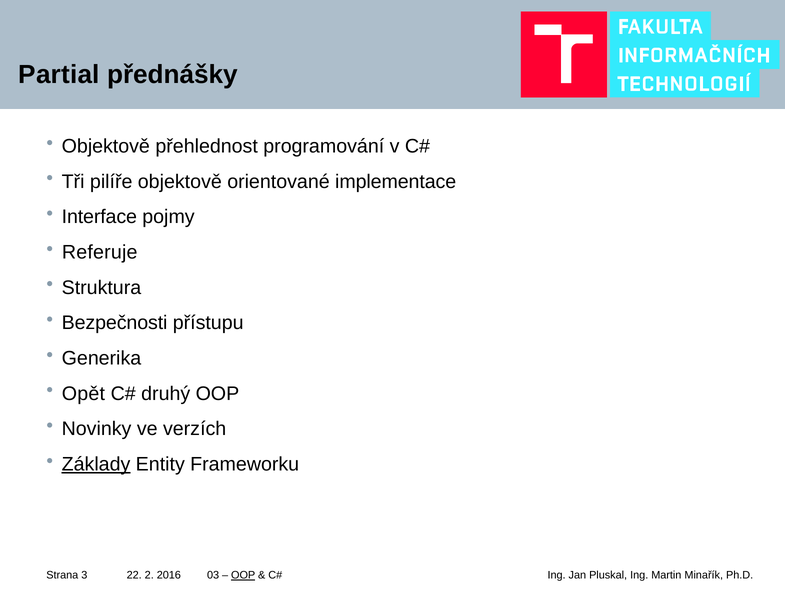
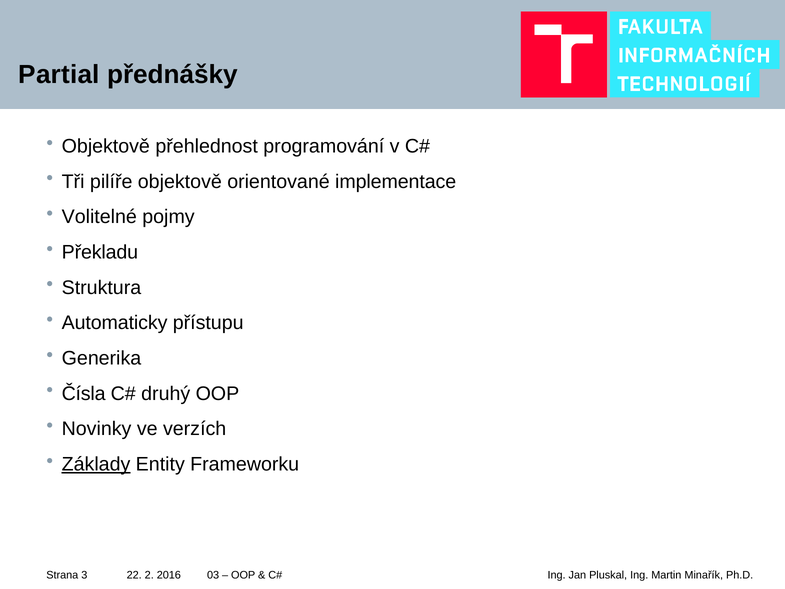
Interface: Interface -> Volitelné
Referuje: Referuje -> Překladu
Bezpečnosti: Bezpečnosti -> Automaticky
Opět: Opět -> Čísla
OOP at (243, 575) underline: present -> none
